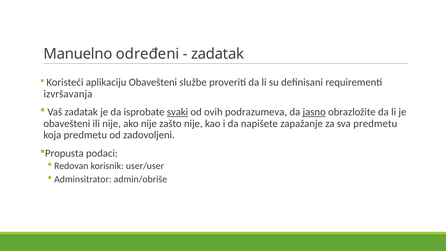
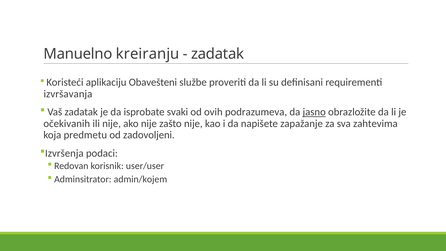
određeni: određeni -> kreiranju
svaki underline: present -> none
obavešteni at (67, 123): obavešteni -> očekivanih
sva predmetu: predmetu -> zahtevima
Propusta: Propusta -> Izvršenja
admin/obriše: admin/obriše -> admin/kojem
